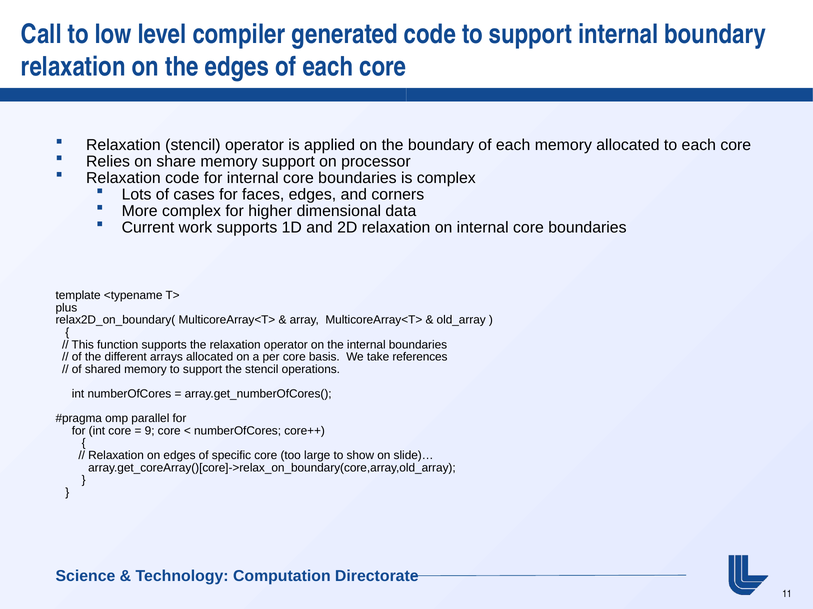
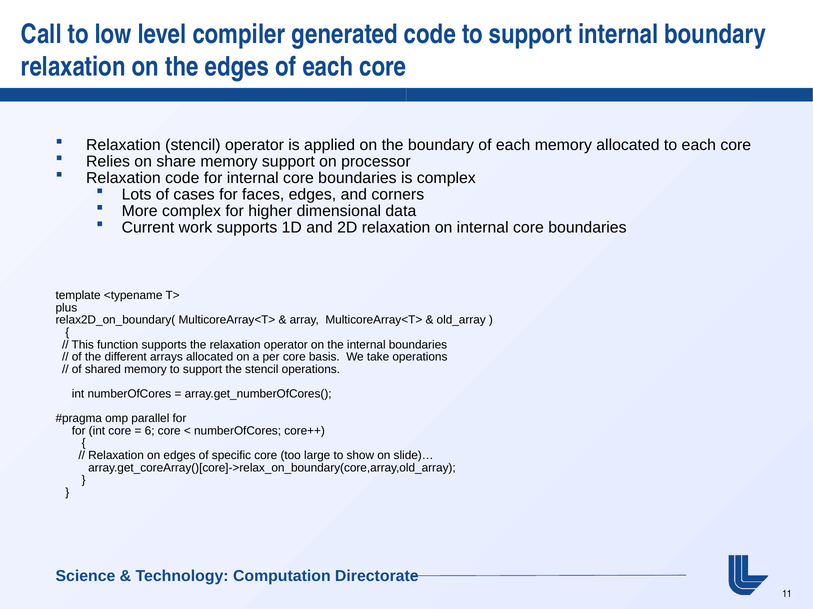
take references: references -> operations
9: 9 -> 6
